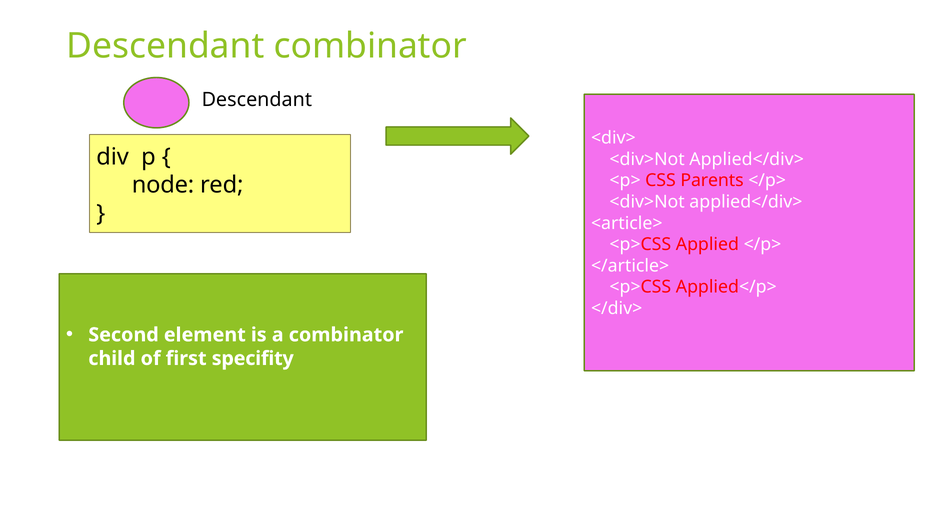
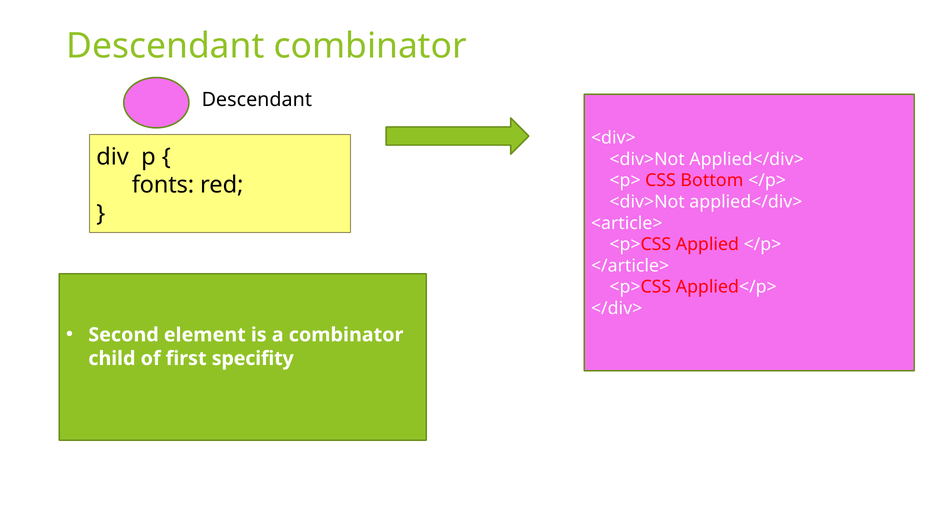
Parents: Parents -> Bottom
node: node -> fonts
